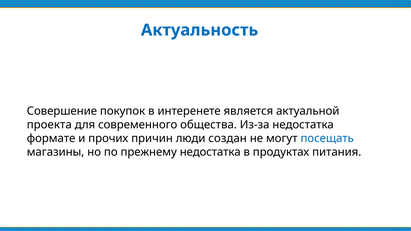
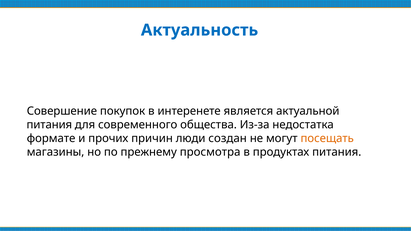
проекта at (49, 125): проекта -> питания
посещать colour: blue -> orange
прежнему недостатка: недостатка -> просмотра
